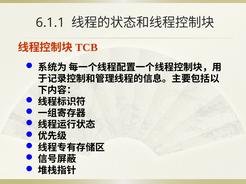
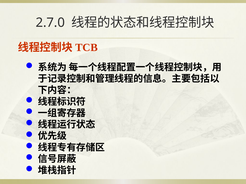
6.1.1: 6.1.1 -> 2.7.0
